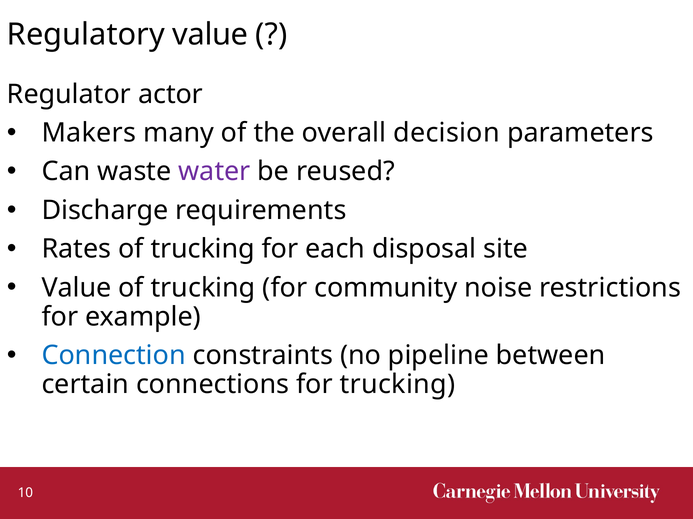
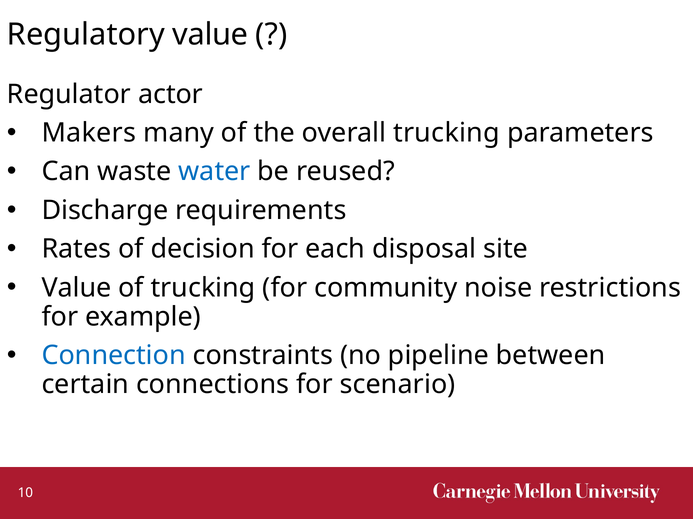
overall decision: decision -> trucking
water colour: purple -> blue
Rates of trucking: trucking -> decision
for trucking: trucking -> scenario
